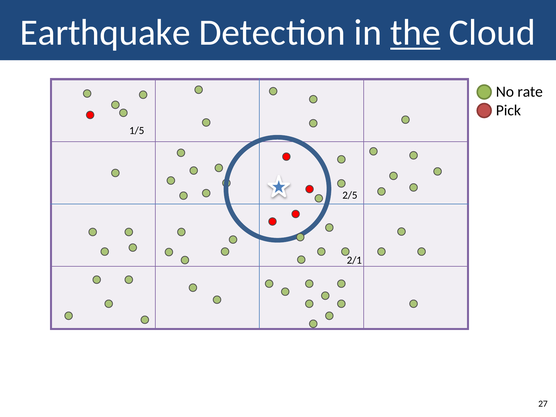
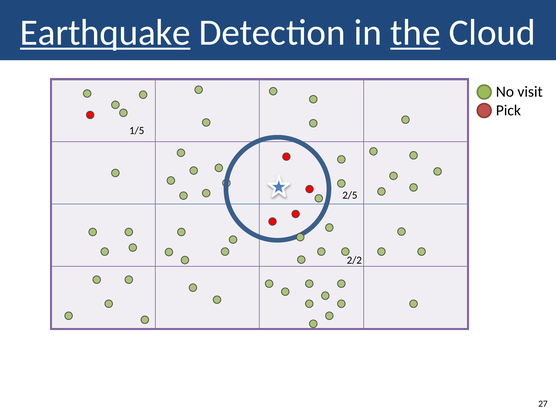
Earthquake underline: none -> present
rate: rate -> visit
2/1: 2/1 -> 2/2
